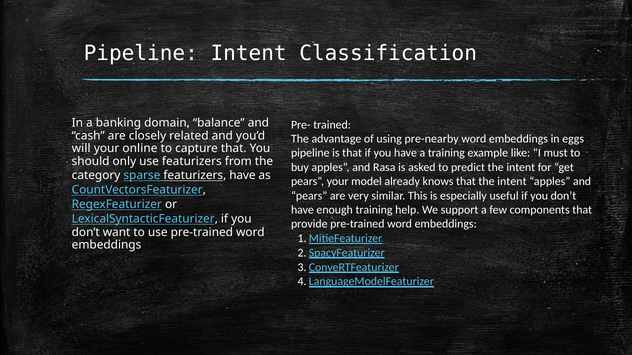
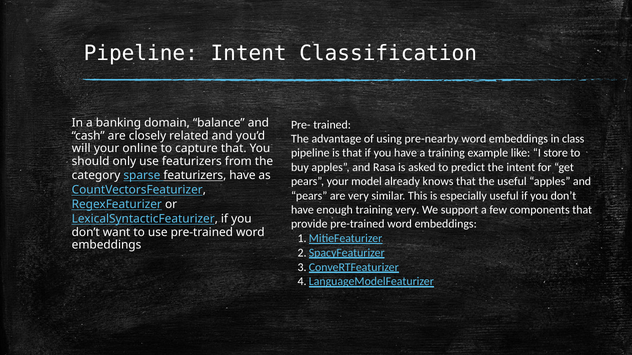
eggs: eggs -> class
must: must -> store
that the intent: intent -> useful
training help: help -> very
